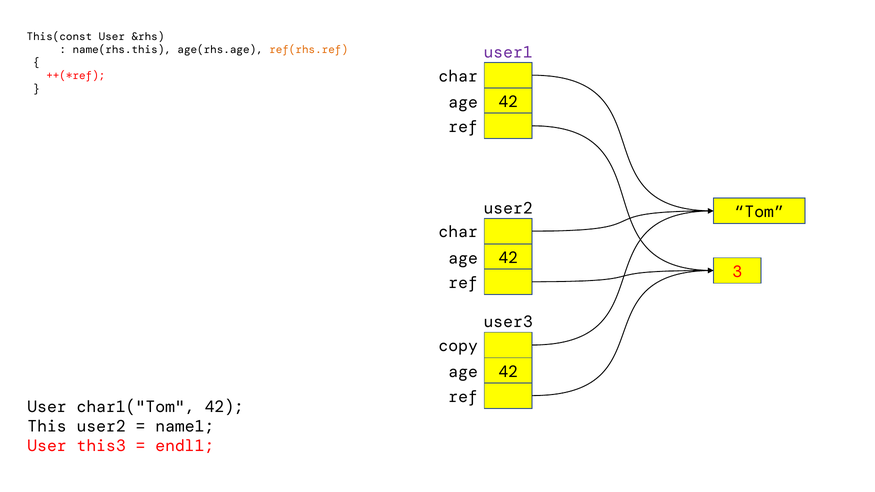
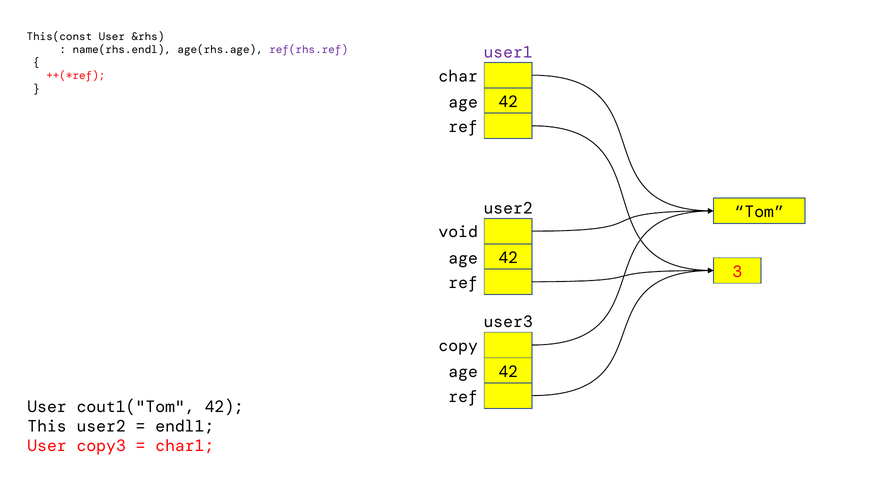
name(rhs.this: name(rhs.this -> name(rhs.endl
ref(rhs.ref colour: orange -> purple
char at (458, 232): char -> void
char1("Tom: char1("Tom -> cout1("Tom
name1: name1 -> endl1
this3: this3 -> copy3
endl1: endl1 -> char1
